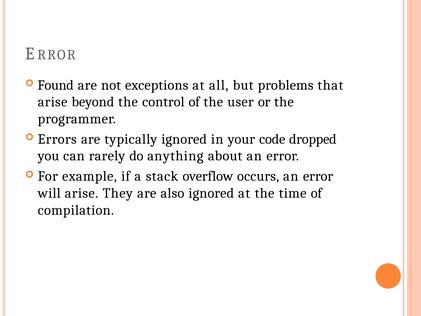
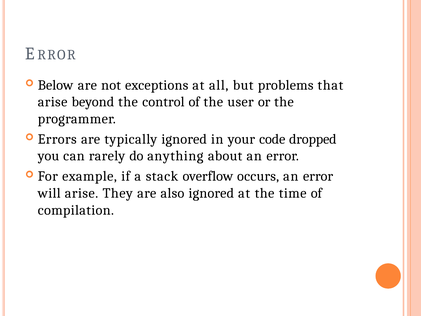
Found: Found -> Below
